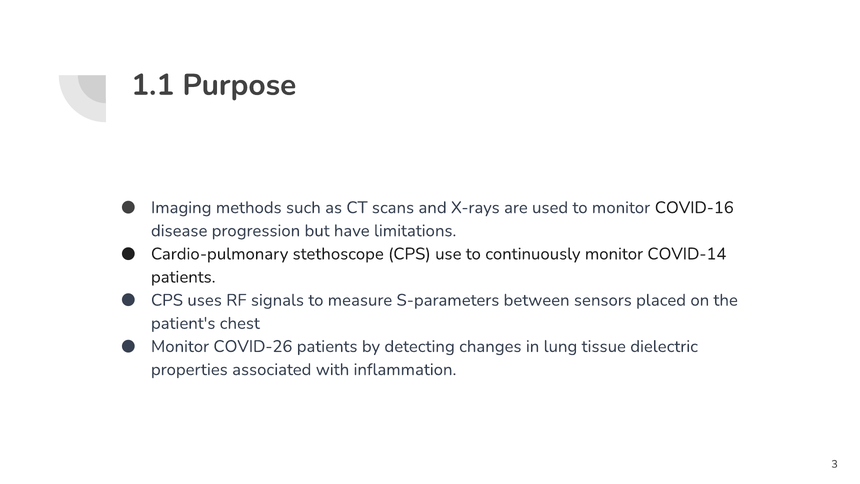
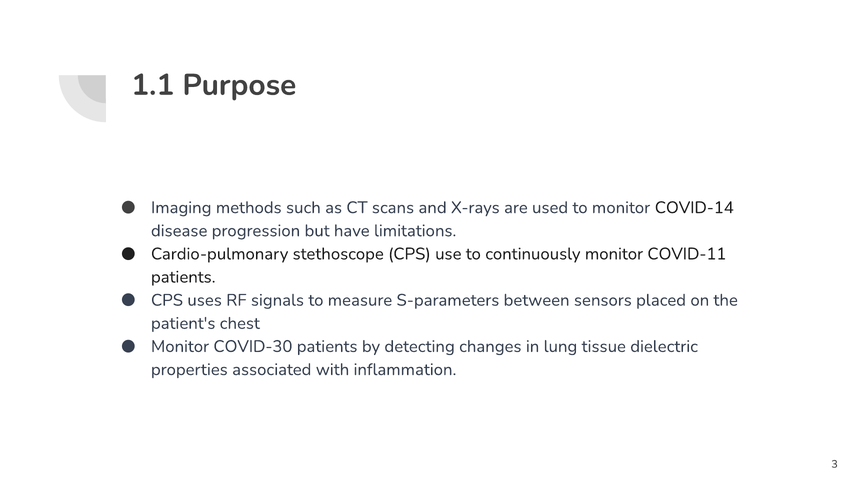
COVID-16: COVID-16 -> COVID-14
COVID-14: COVID-14 -> COVID-11
COVID-26: COVID-26 -> COVID-30
